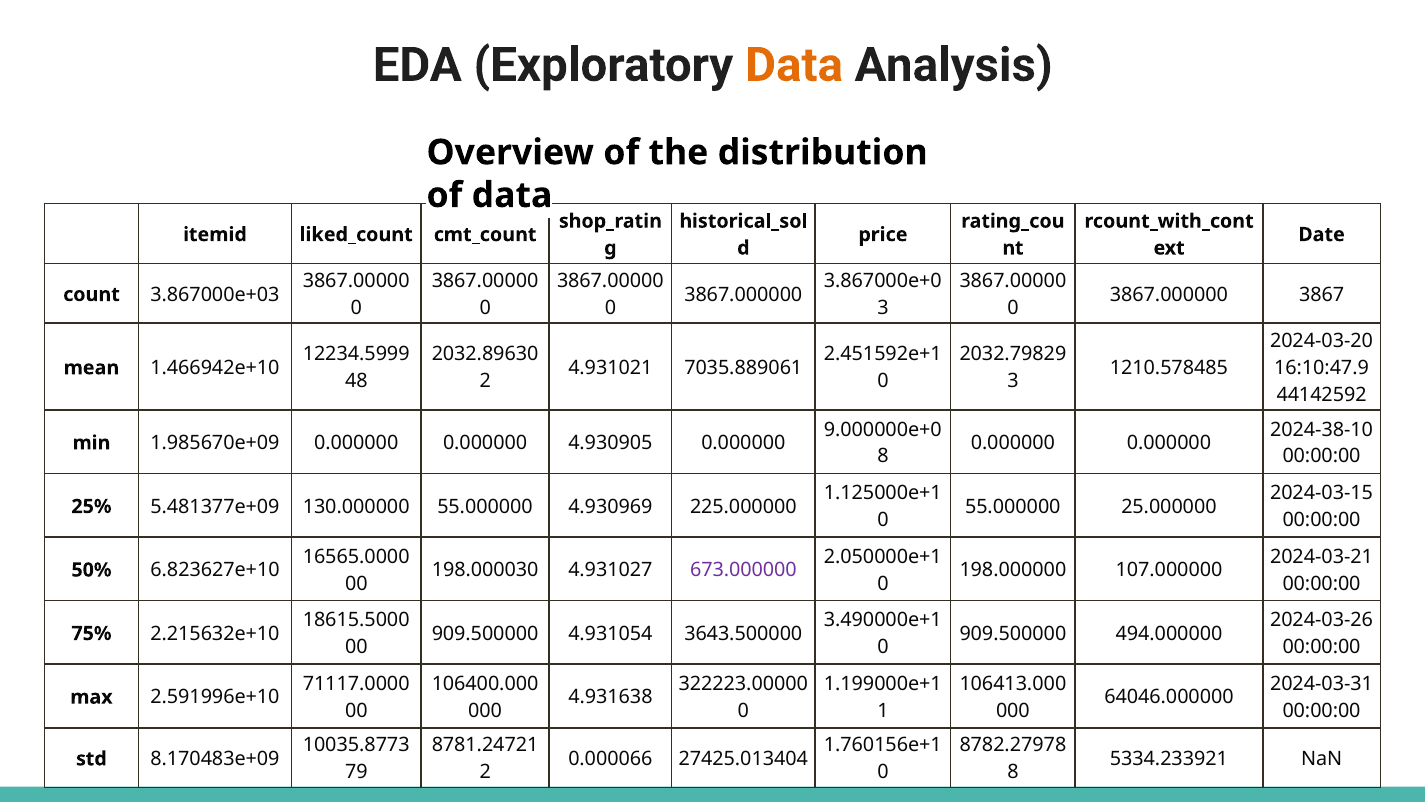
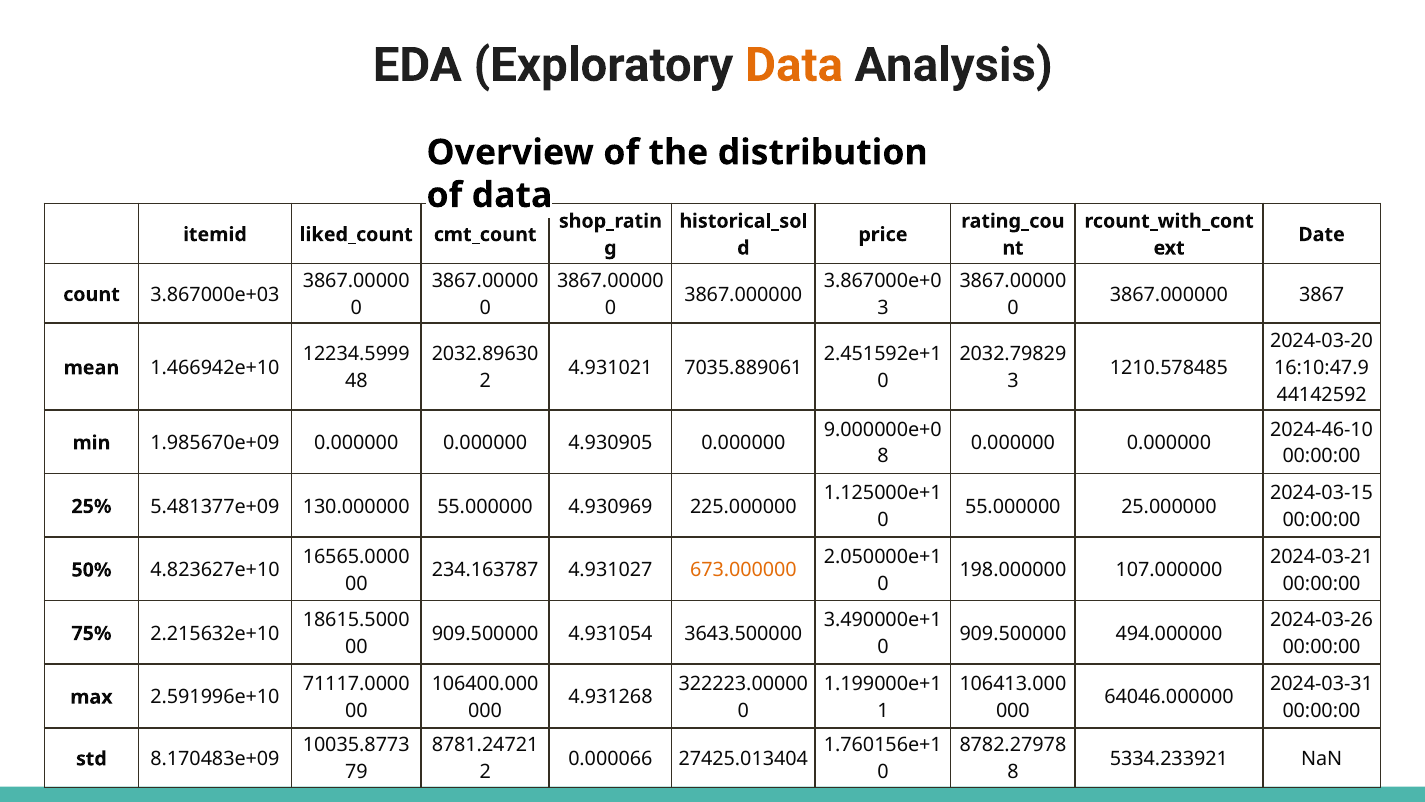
2024-38-10: 2024-38-10 -> 2024-46-10
198.000030: 198.000030 -> 234.163787
673.000000 colour: purple -> orange
6.823627e+10: 6.823627e+10 -> 4.823627e+10
4.931638: 4.931638 -> 4.931268
